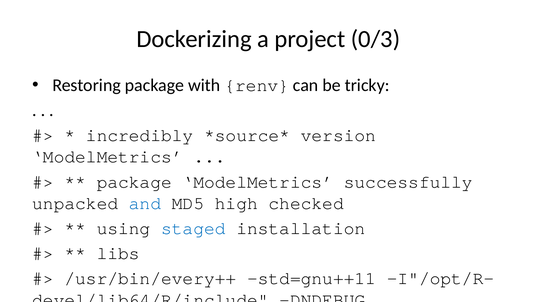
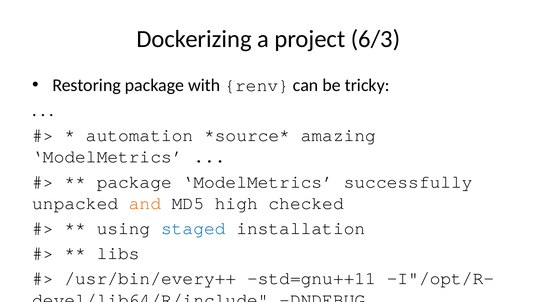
0/3: 0/3 -> 6/3
incredibly: incredibly -> automation
version: version -> amazing
and colour: blue -> orange
